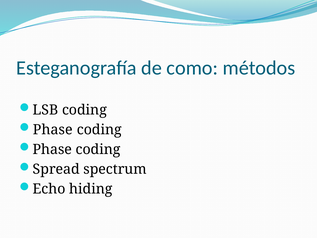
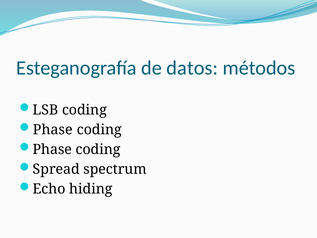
como: como -> datos
